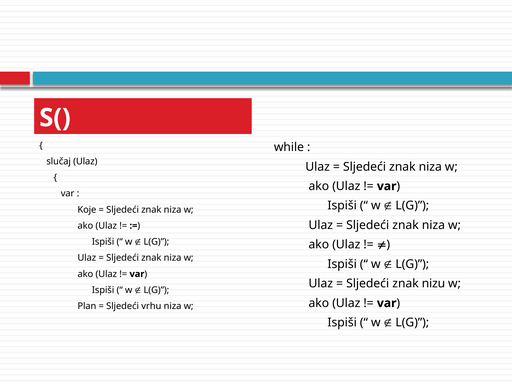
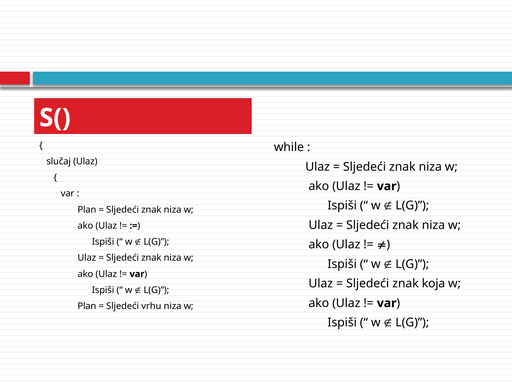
Koje at (87, 210): Koje -> Plan
nizu: nizu -> koja
